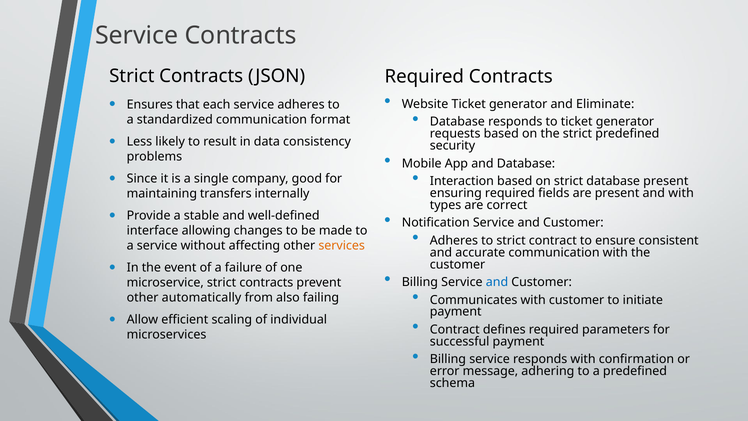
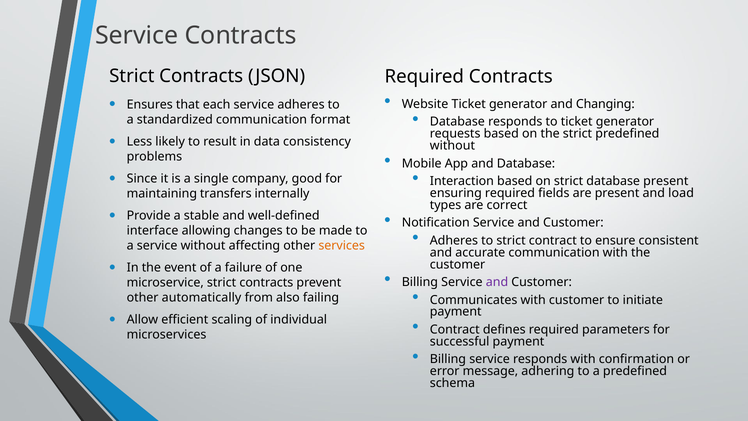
Eliminate: Eliminate -> Changing
security at (453, 146): security -> without
and with: with -> load
and at (497, 282) colour: blue -> purple
